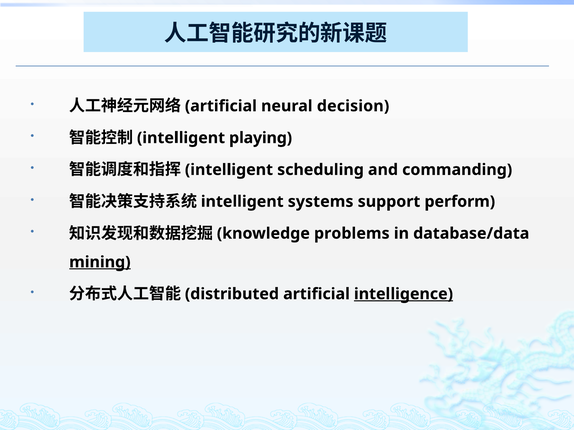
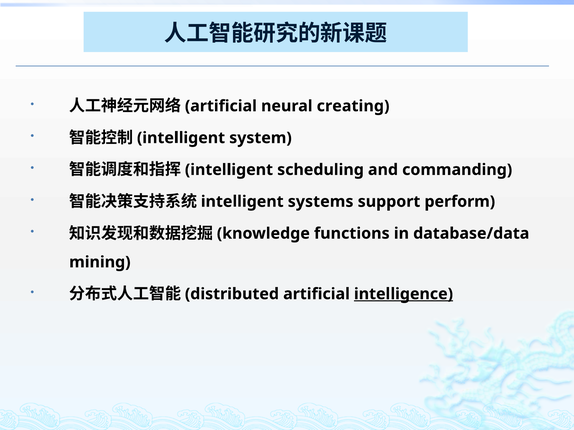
decision: decision -> creating
playing: playing -> system
problems: problems -> functions
mining underline: present -> none
